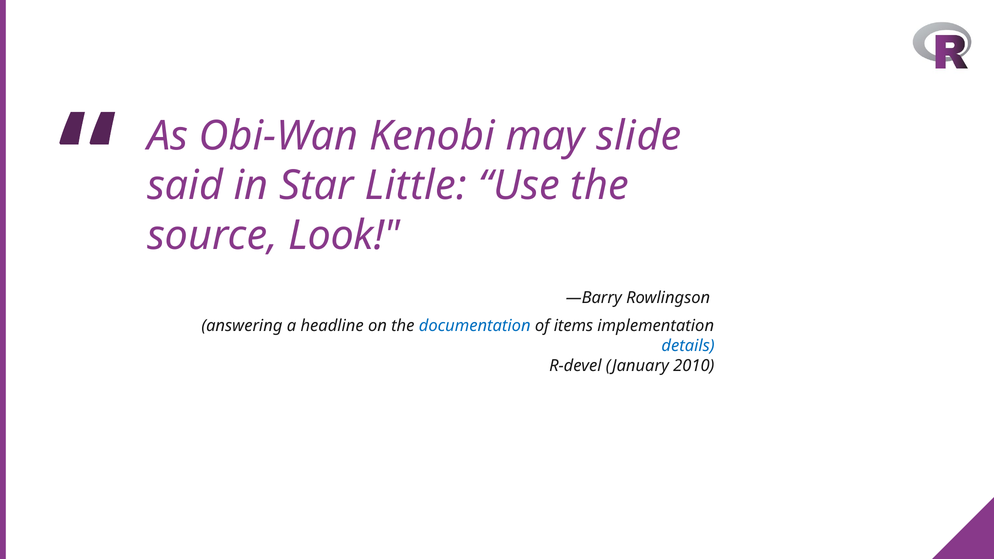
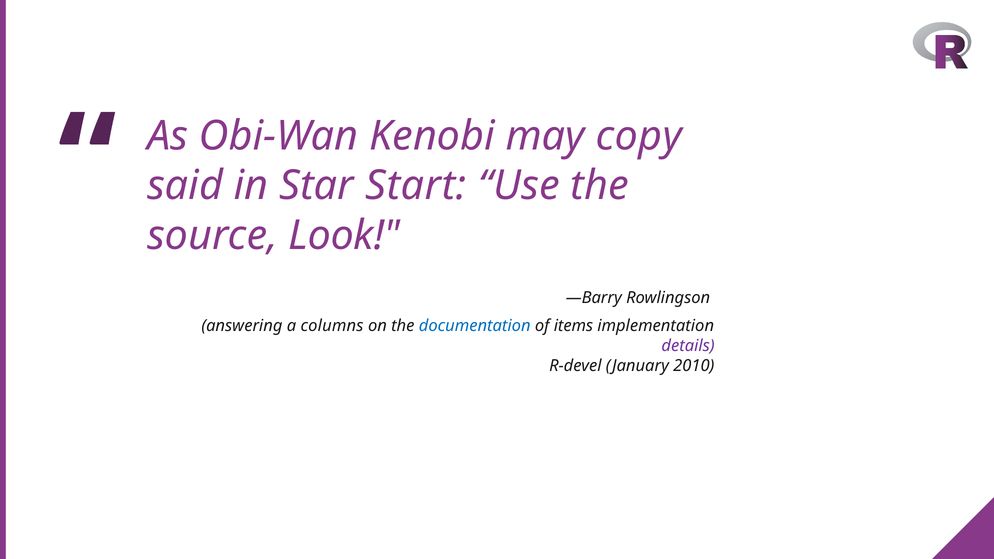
slide: slide -> copy
Little: Little -> Start
headline: headline -> columns
details colour: blue -> purple
